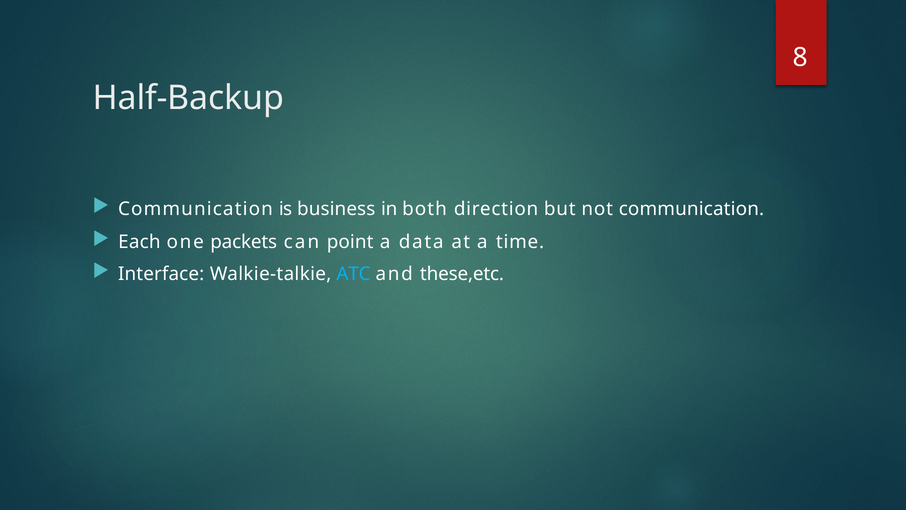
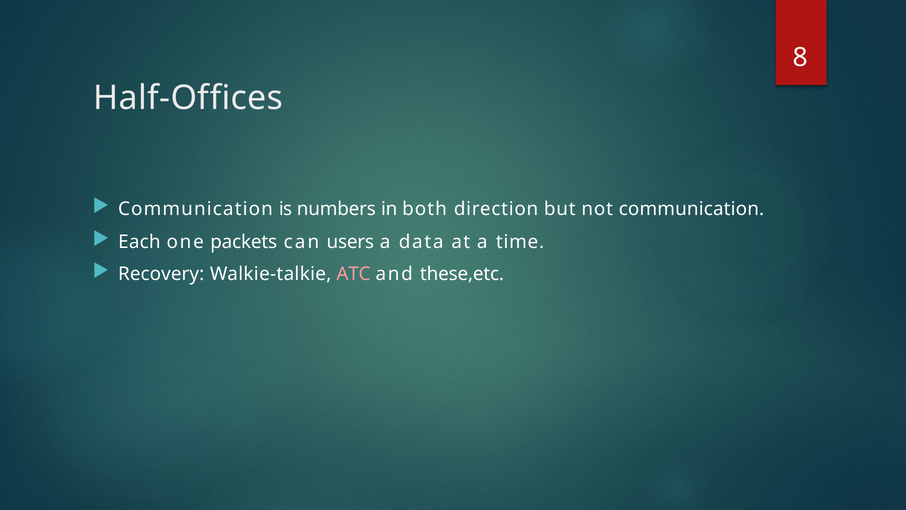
Half-Backup: Half-Backup -> Half-Offices
business: business -> numbers
point: point -> users
Interface: Interface -> Recovery
ATC colour: light blue -> pink
